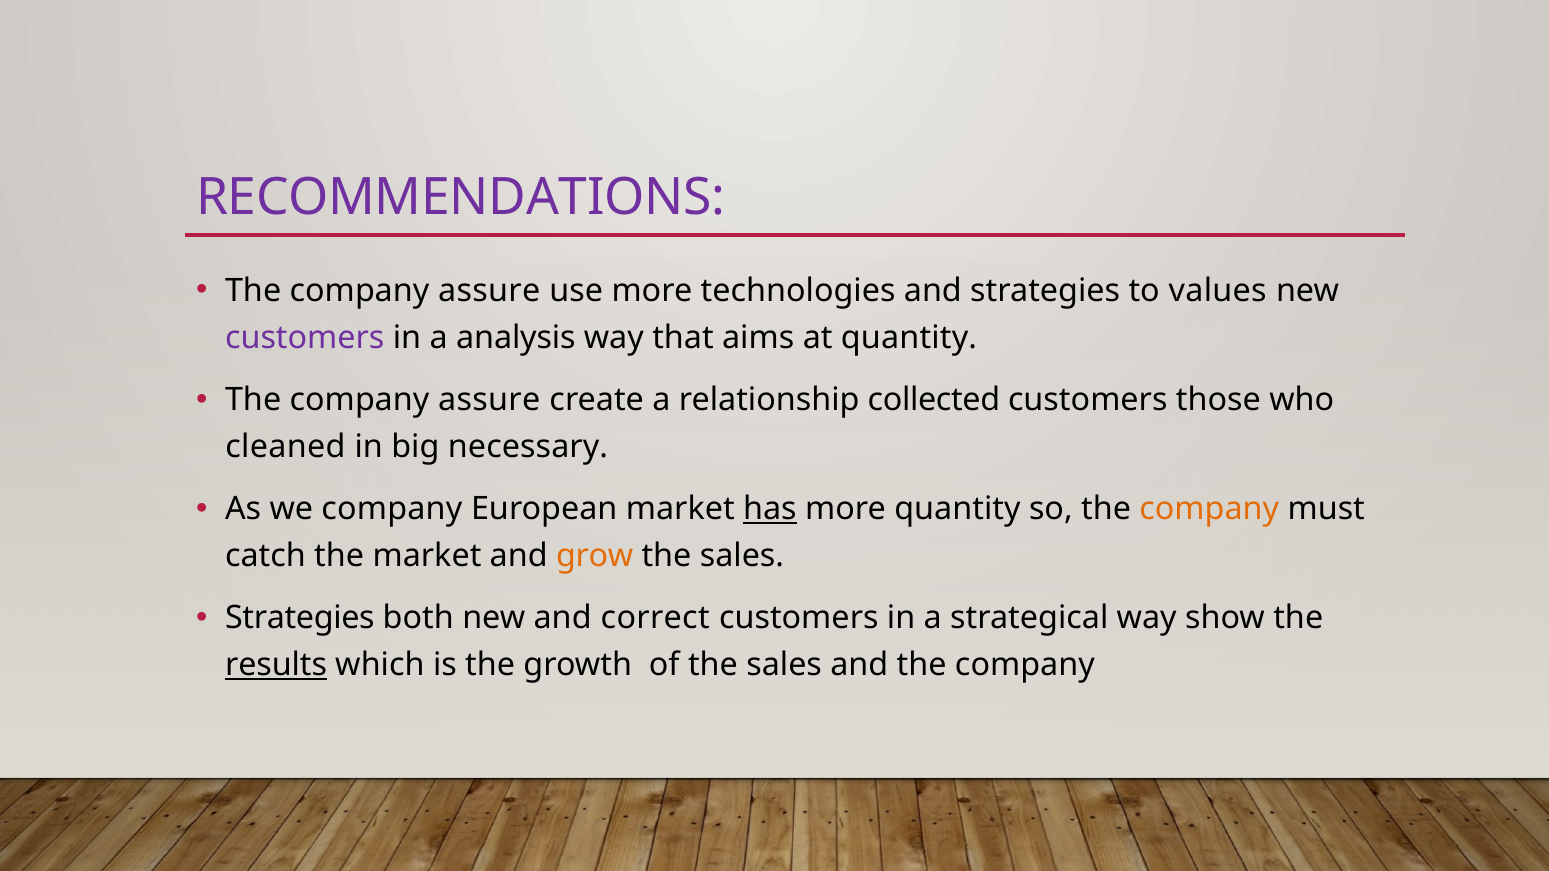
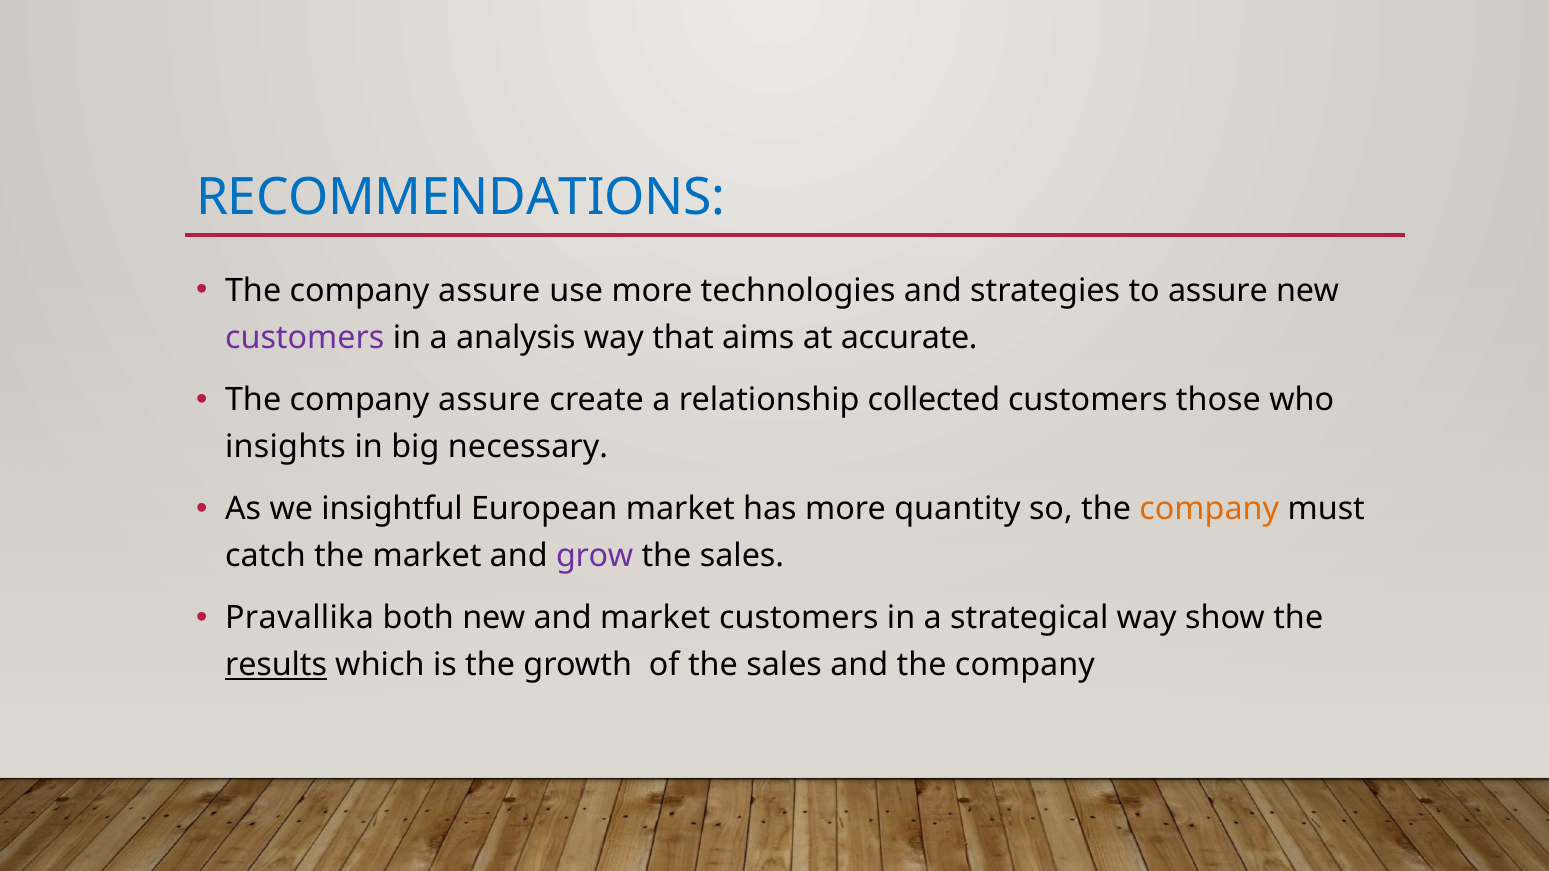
RECOMMENDATIONS colour: purple -> blue
to values: values -> assure
at quantity: quantity -> accurate
cleaned: cleaned -> insights
we company: company -> insightful
has underline: present -> none
grow colour: orange -> purple
Strategies at (300, 619): Strategies -> Pravallika
and correct: correct -> market
